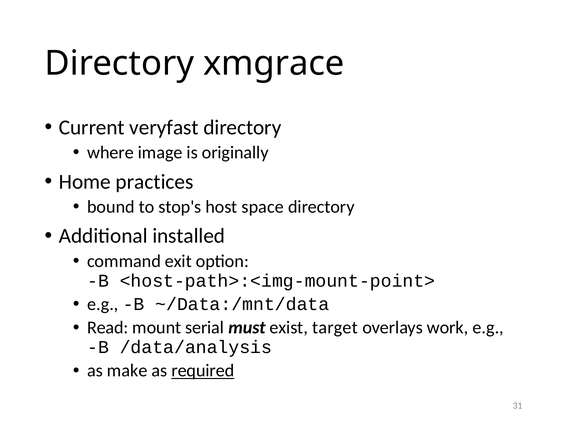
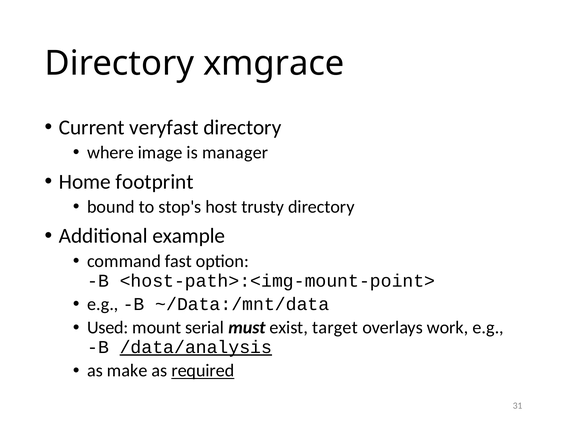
originally: originally -> manager
practices: practices -> footprint
space: space -> trusty
installed: installed -> example
exit: exit -> fast
Read: Read -> Used
/data/analysis underline: none -> present
